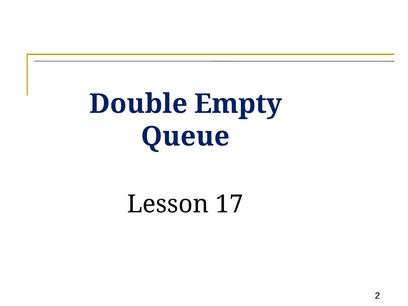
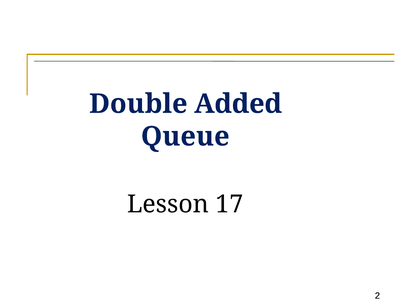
Empty: Empty -> Added
